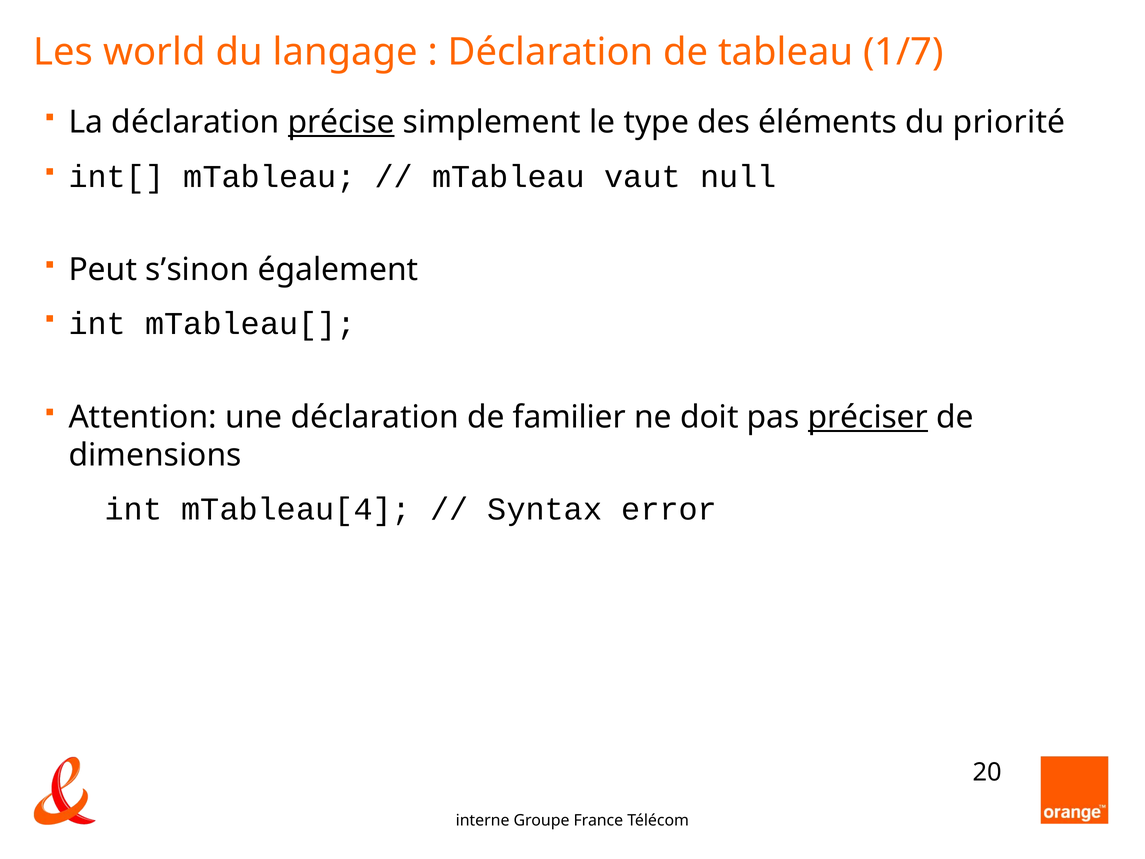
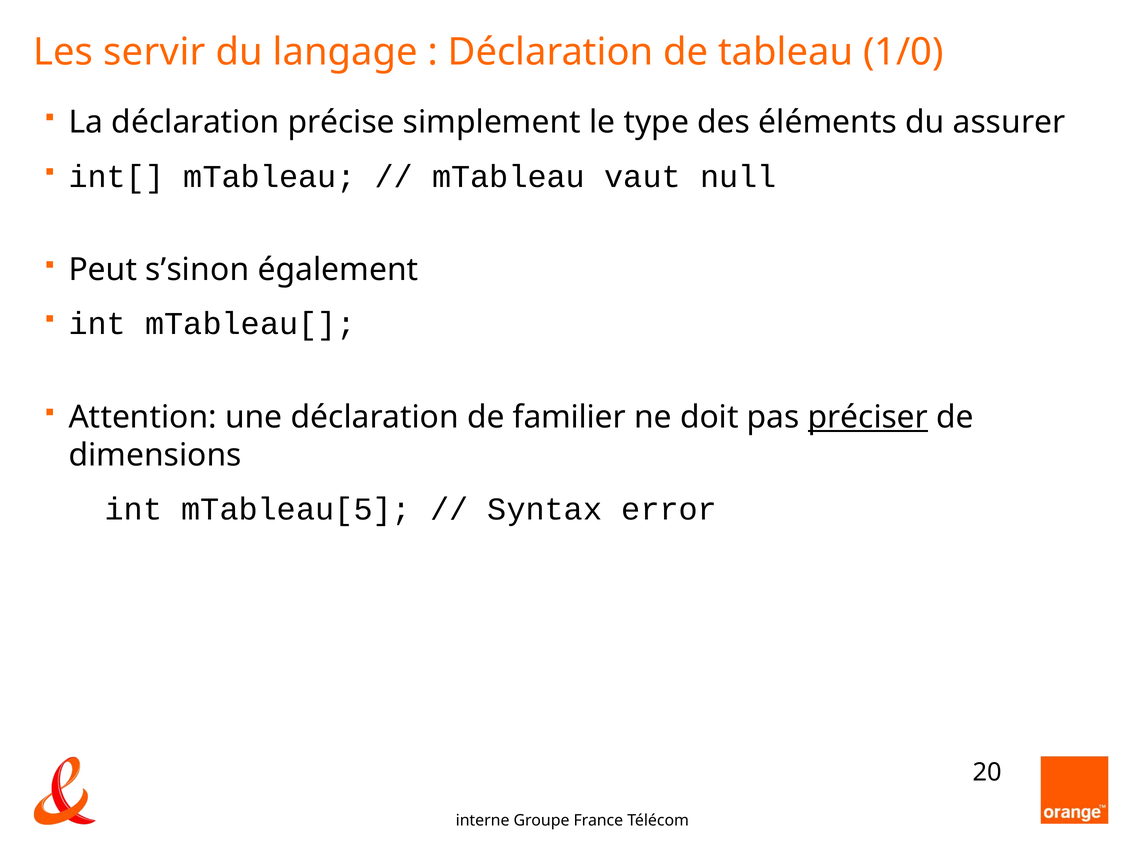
world: world -> servir
1/7: 1/7 -> 1/0
précise underline: present -> none
priorité: priorité -> assurer
mTableau[4: mTableau[4 -> mTableau[5
